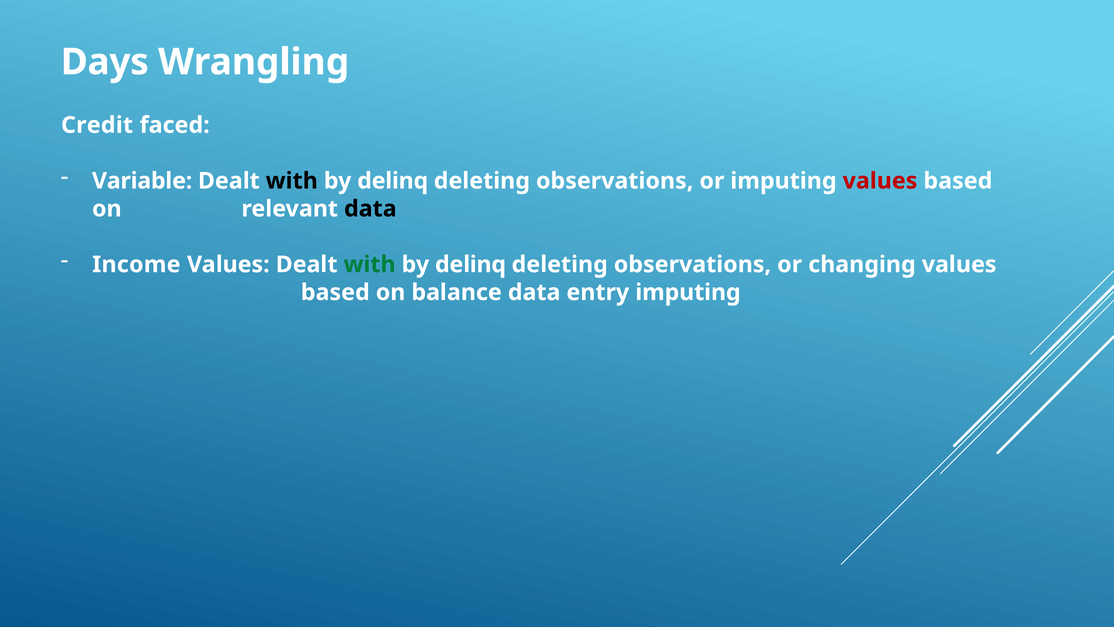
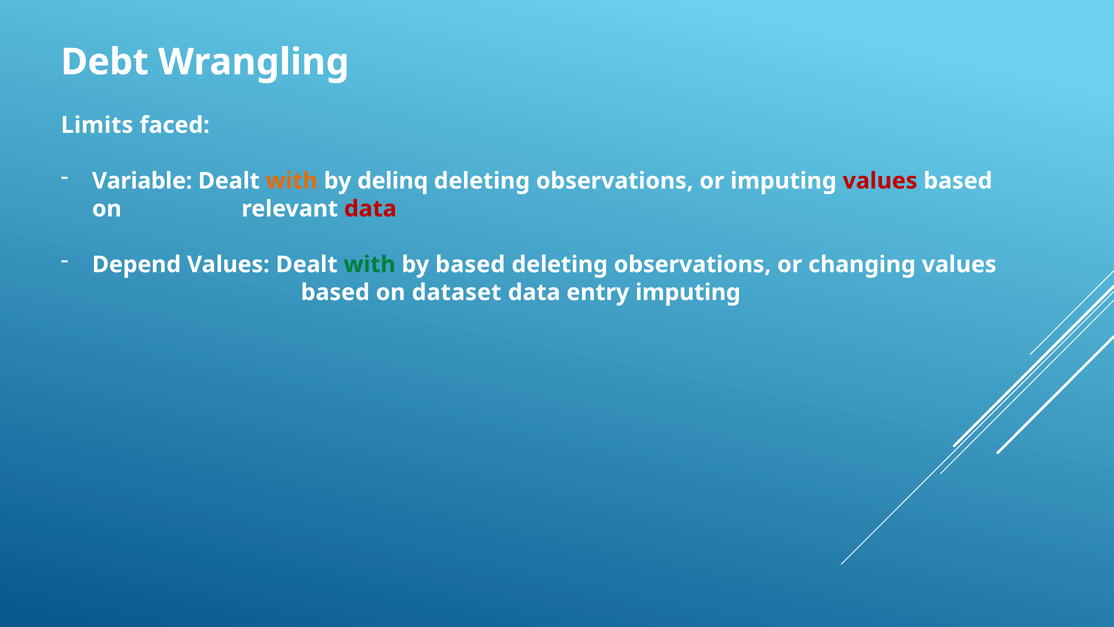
Days: Days -> Debt
Credit: Credit -> Limits
with at (292, 181) colour: black -> orange
data at (370, 209) colour: black -> red
Income: Income -> Depend
delinq at (470, 264): delinq -> based
balance: balance -> dataset
